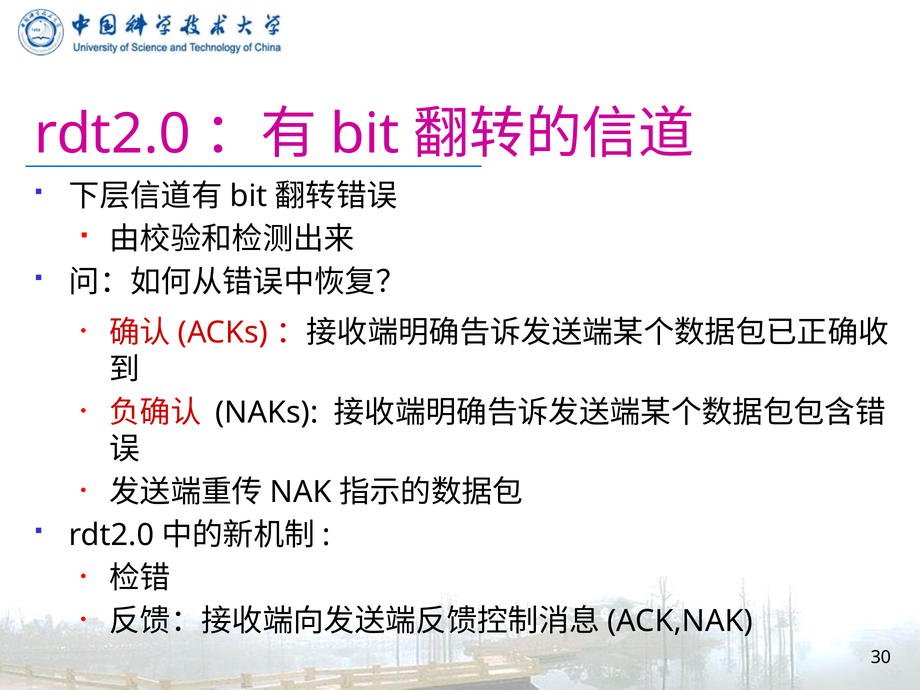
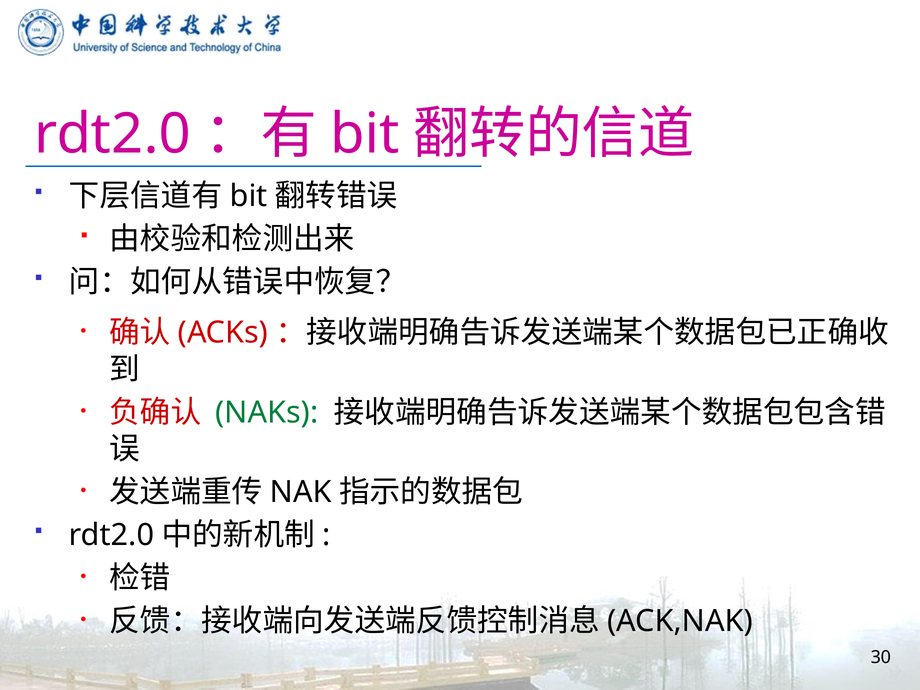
NAKs colour: black -> green
